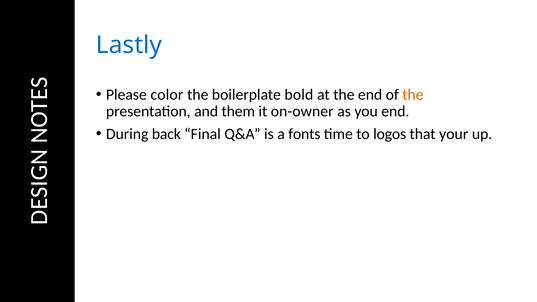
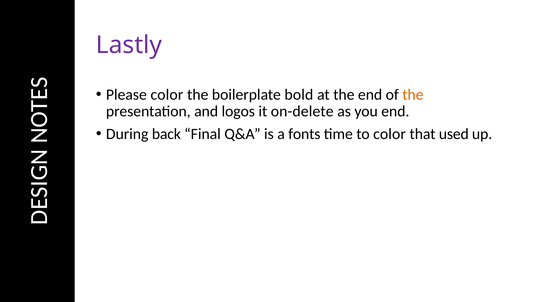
Lastly colour: blue -> purple
them: them -> logos
on-owner: on-owner -> on-delete
to logos: logos -> color
your: your -> used
